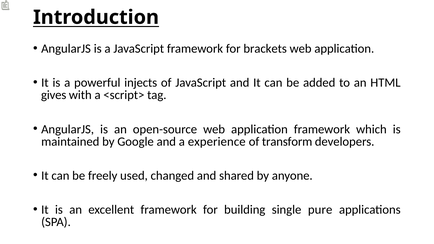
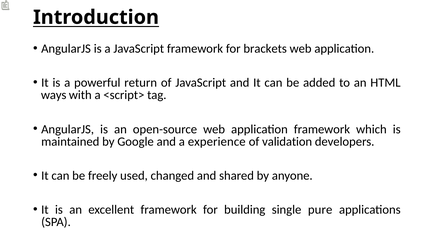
injects: injects -> return
gives: gives -> ways
transform: transform -> validation
